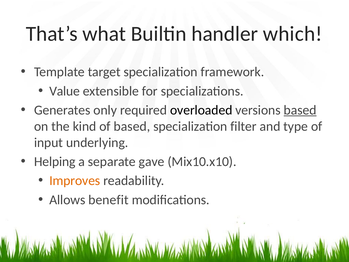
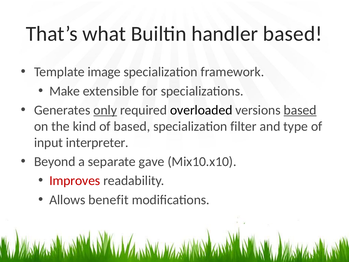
handler which: which -> based
target: target -> image
Value: Value -> Make
only underline: none -> present
underlying: underlying -> interpreter
Helping: Helping -> Beyond
Improves colour: orange -> red
